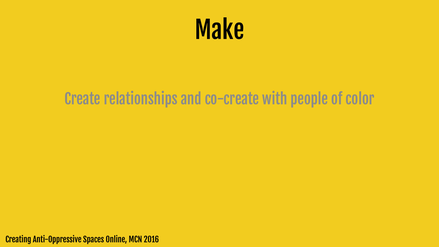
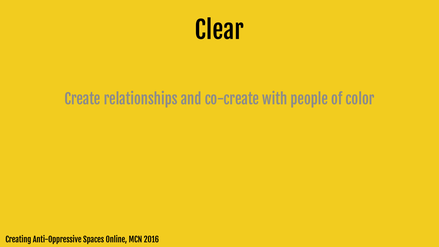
Make: Make -> Clear
